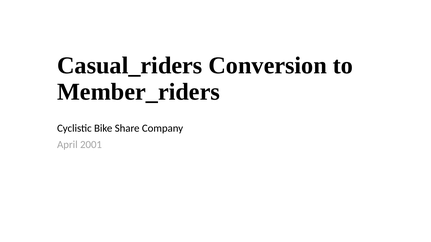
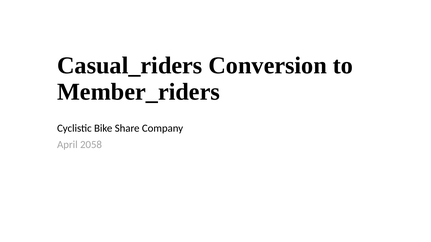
2001: 2001 -> 2058
